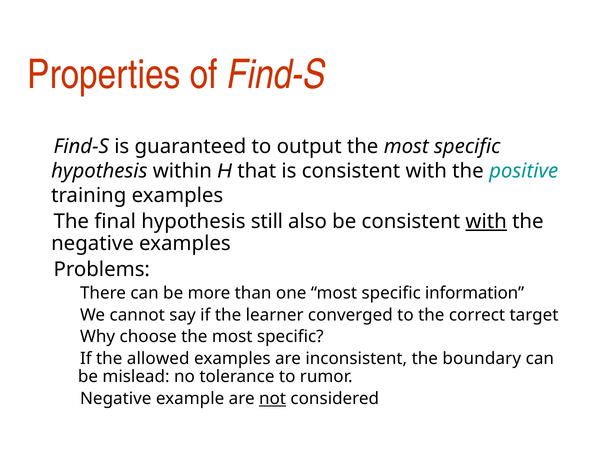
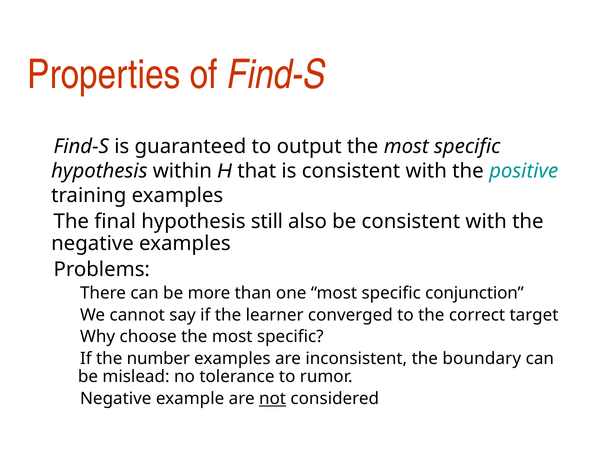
with at (486, 222) underline: present -> none
information: information -> conjunction
allowed: allowed -> number
